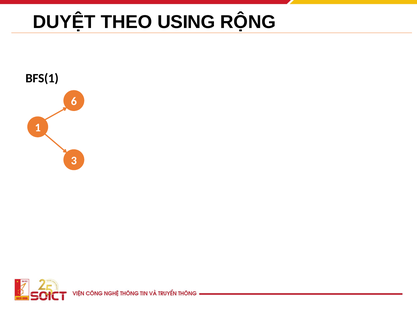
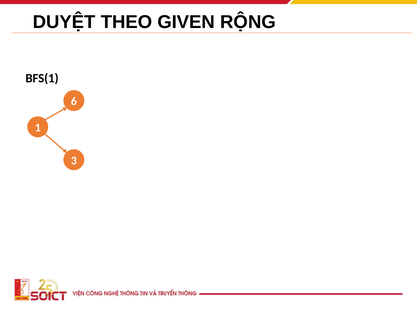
USING: USING -> GIVEN
